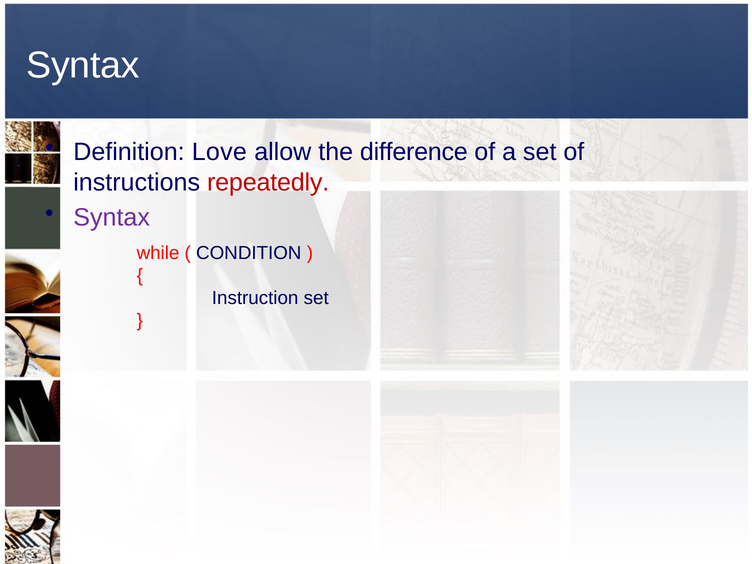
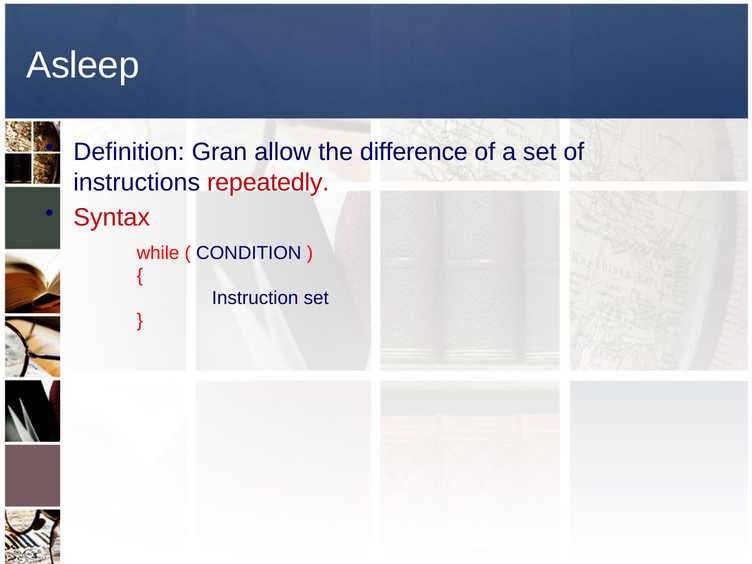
Syntax at (83, 65): Syntax -> Asleep
Love: Love -> Gran
Syntax at (112, 217) colour: purple -> red
